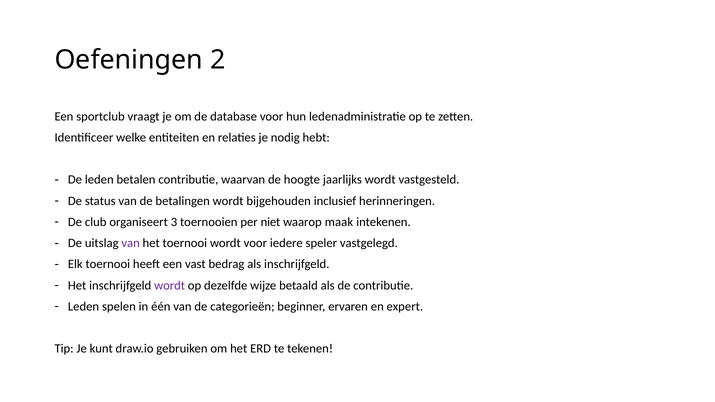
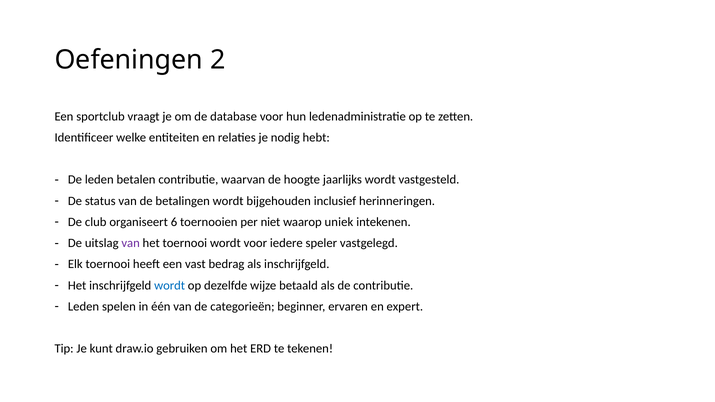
3: 3 -> 6
maak: maak -> uniek
wordt at (170, 286) colour: purple -> blue
